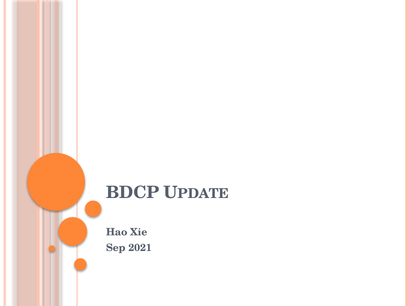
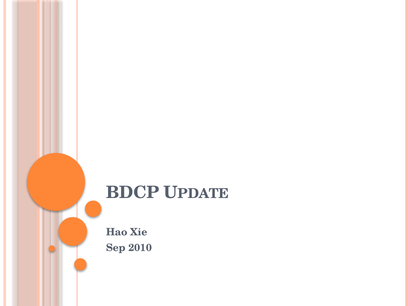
2021: 2021 -> 2010
